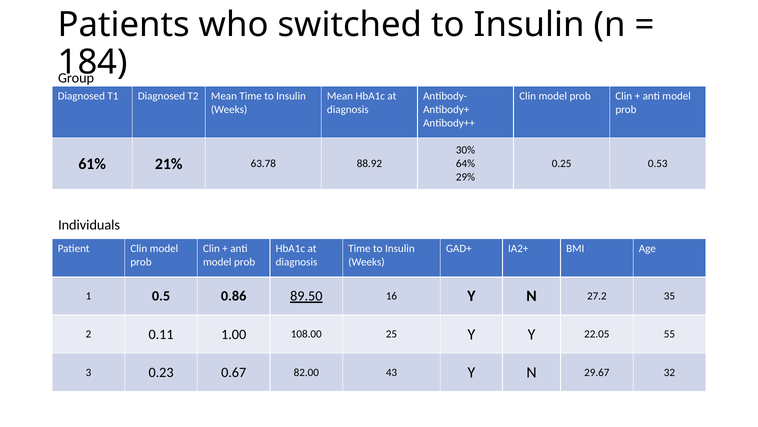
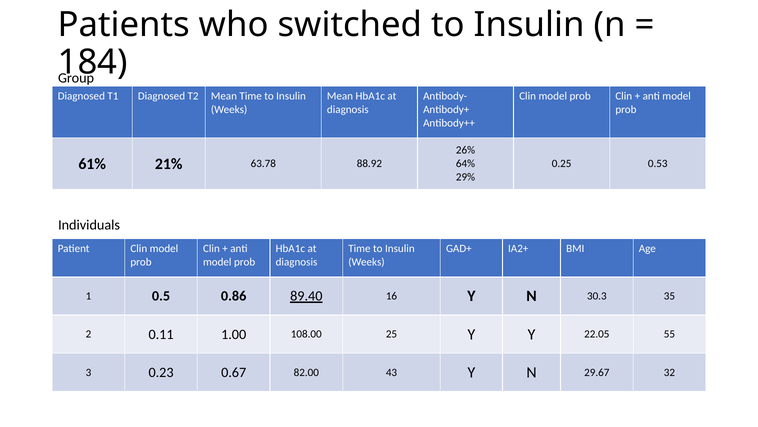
30%: 30% -> 26%
89.50: 89.50 -> 89.40
27.2: 27.2 -> 30.3
